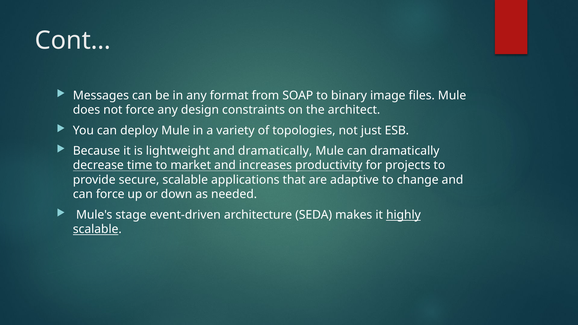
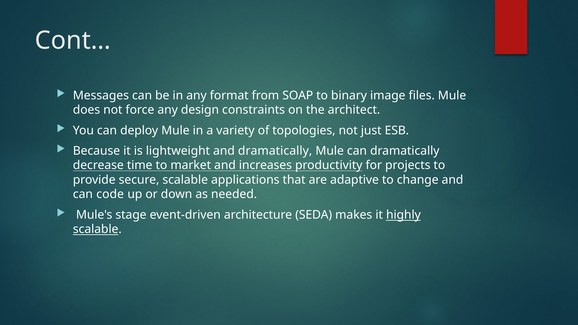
can force: force -> code
